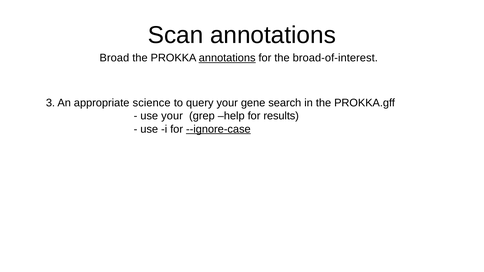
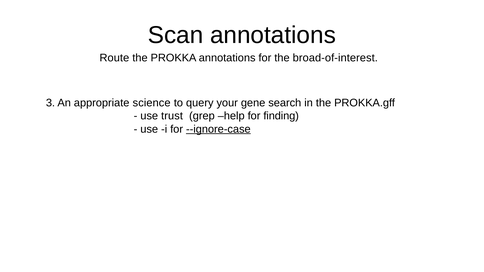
Broad: Broad -> Route
annotations at (227, 58) underline: present -> none
use your: your -> trust
results: results -> finding
